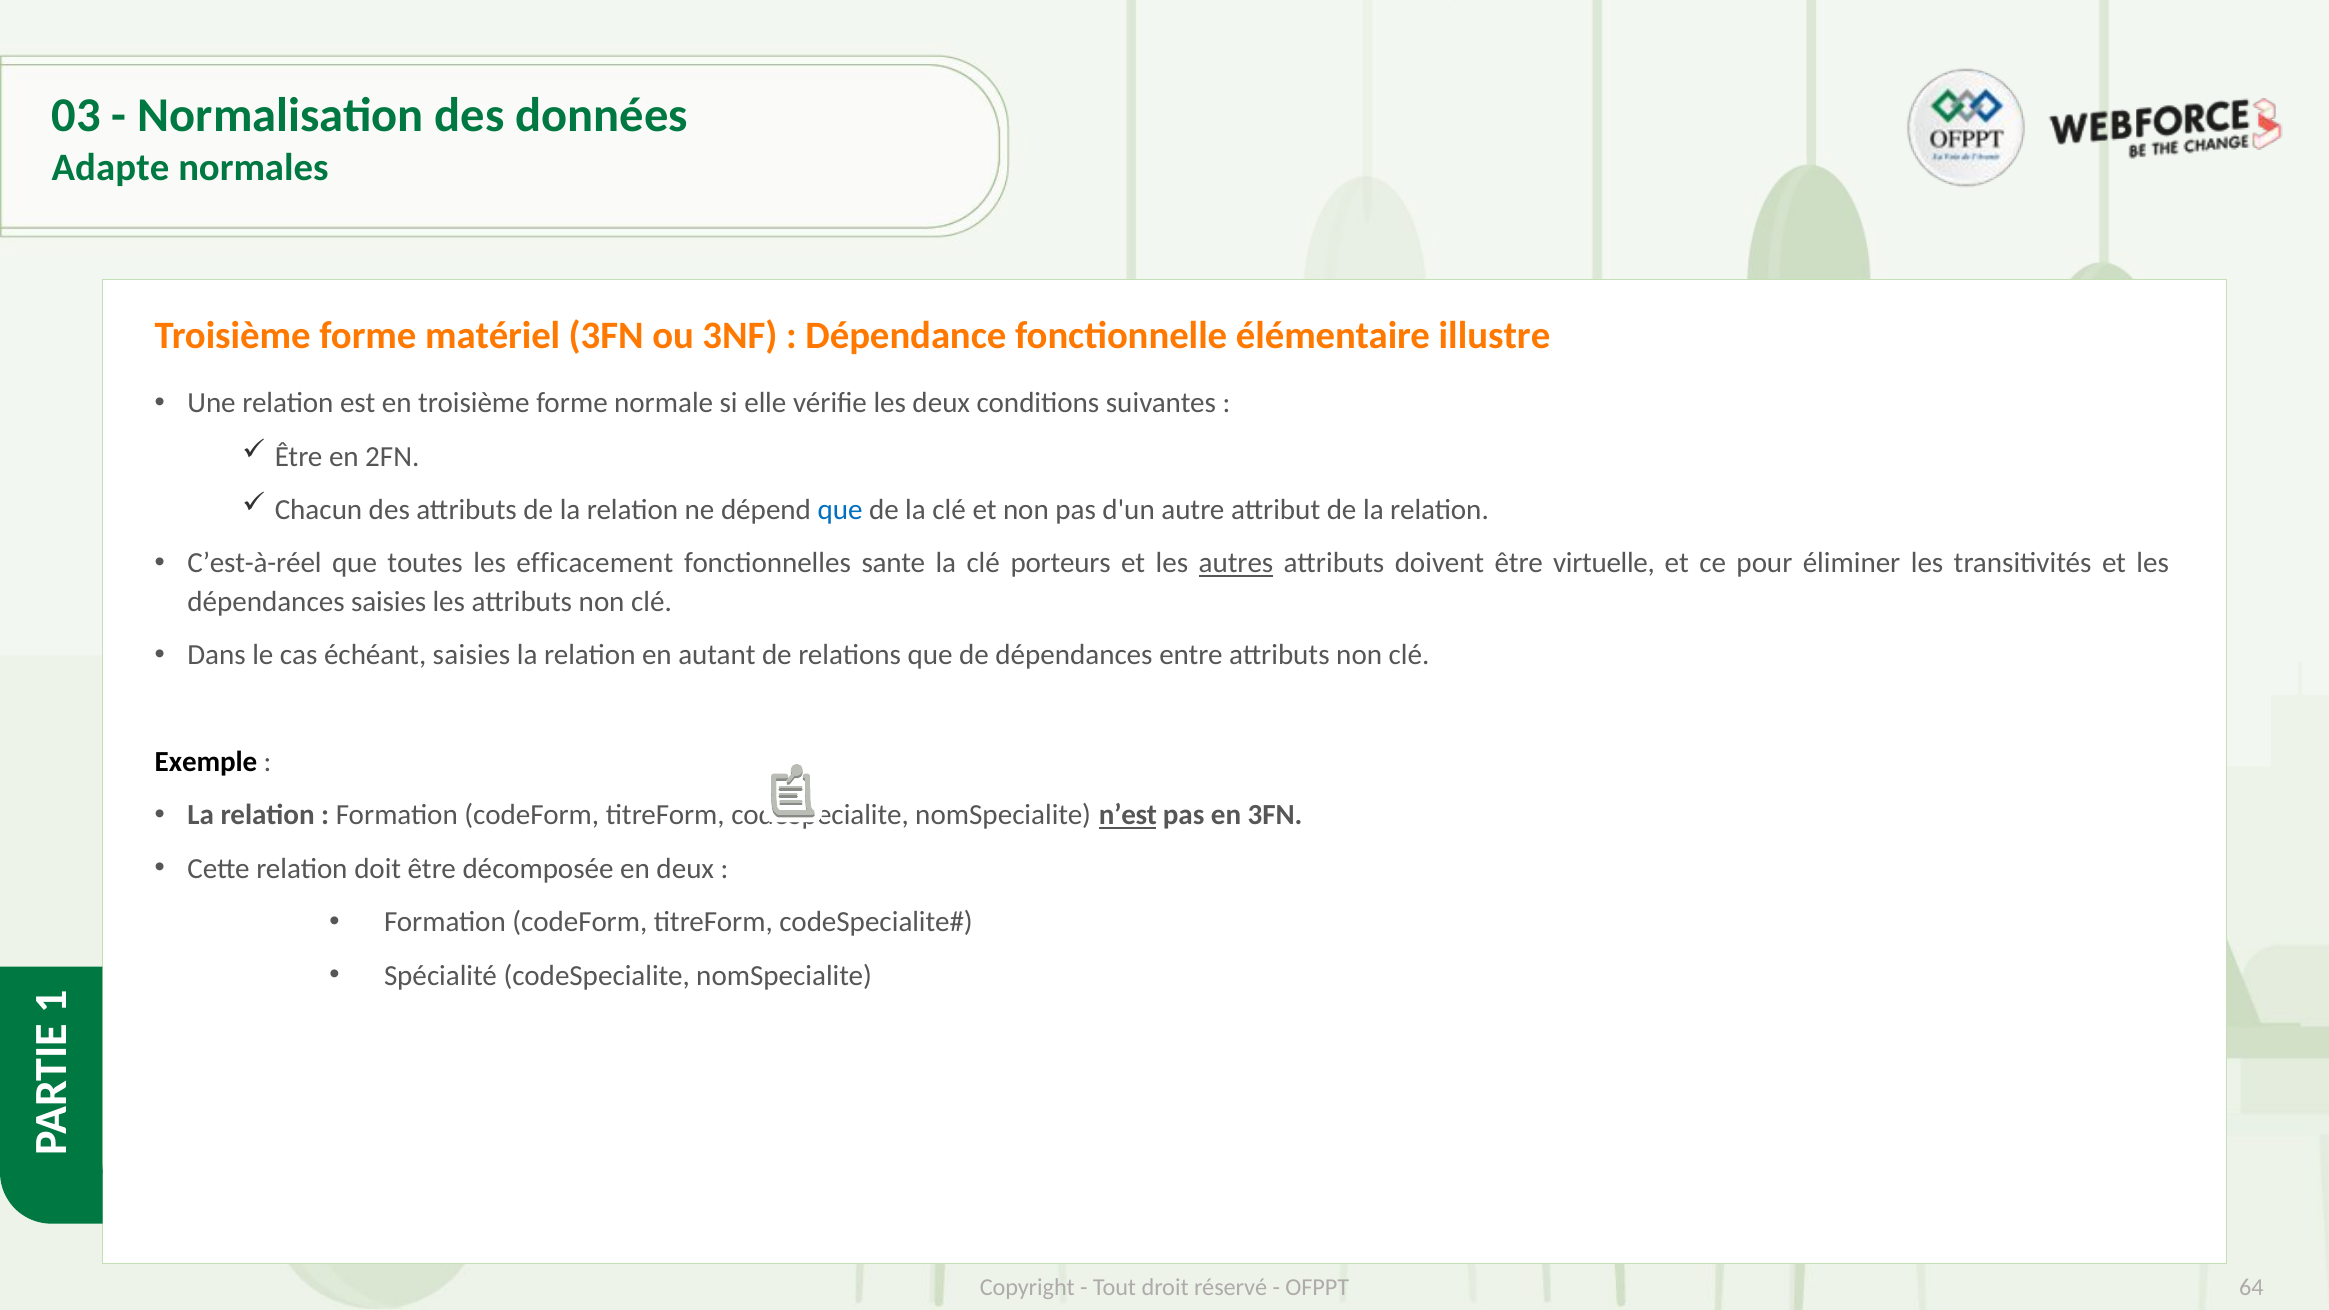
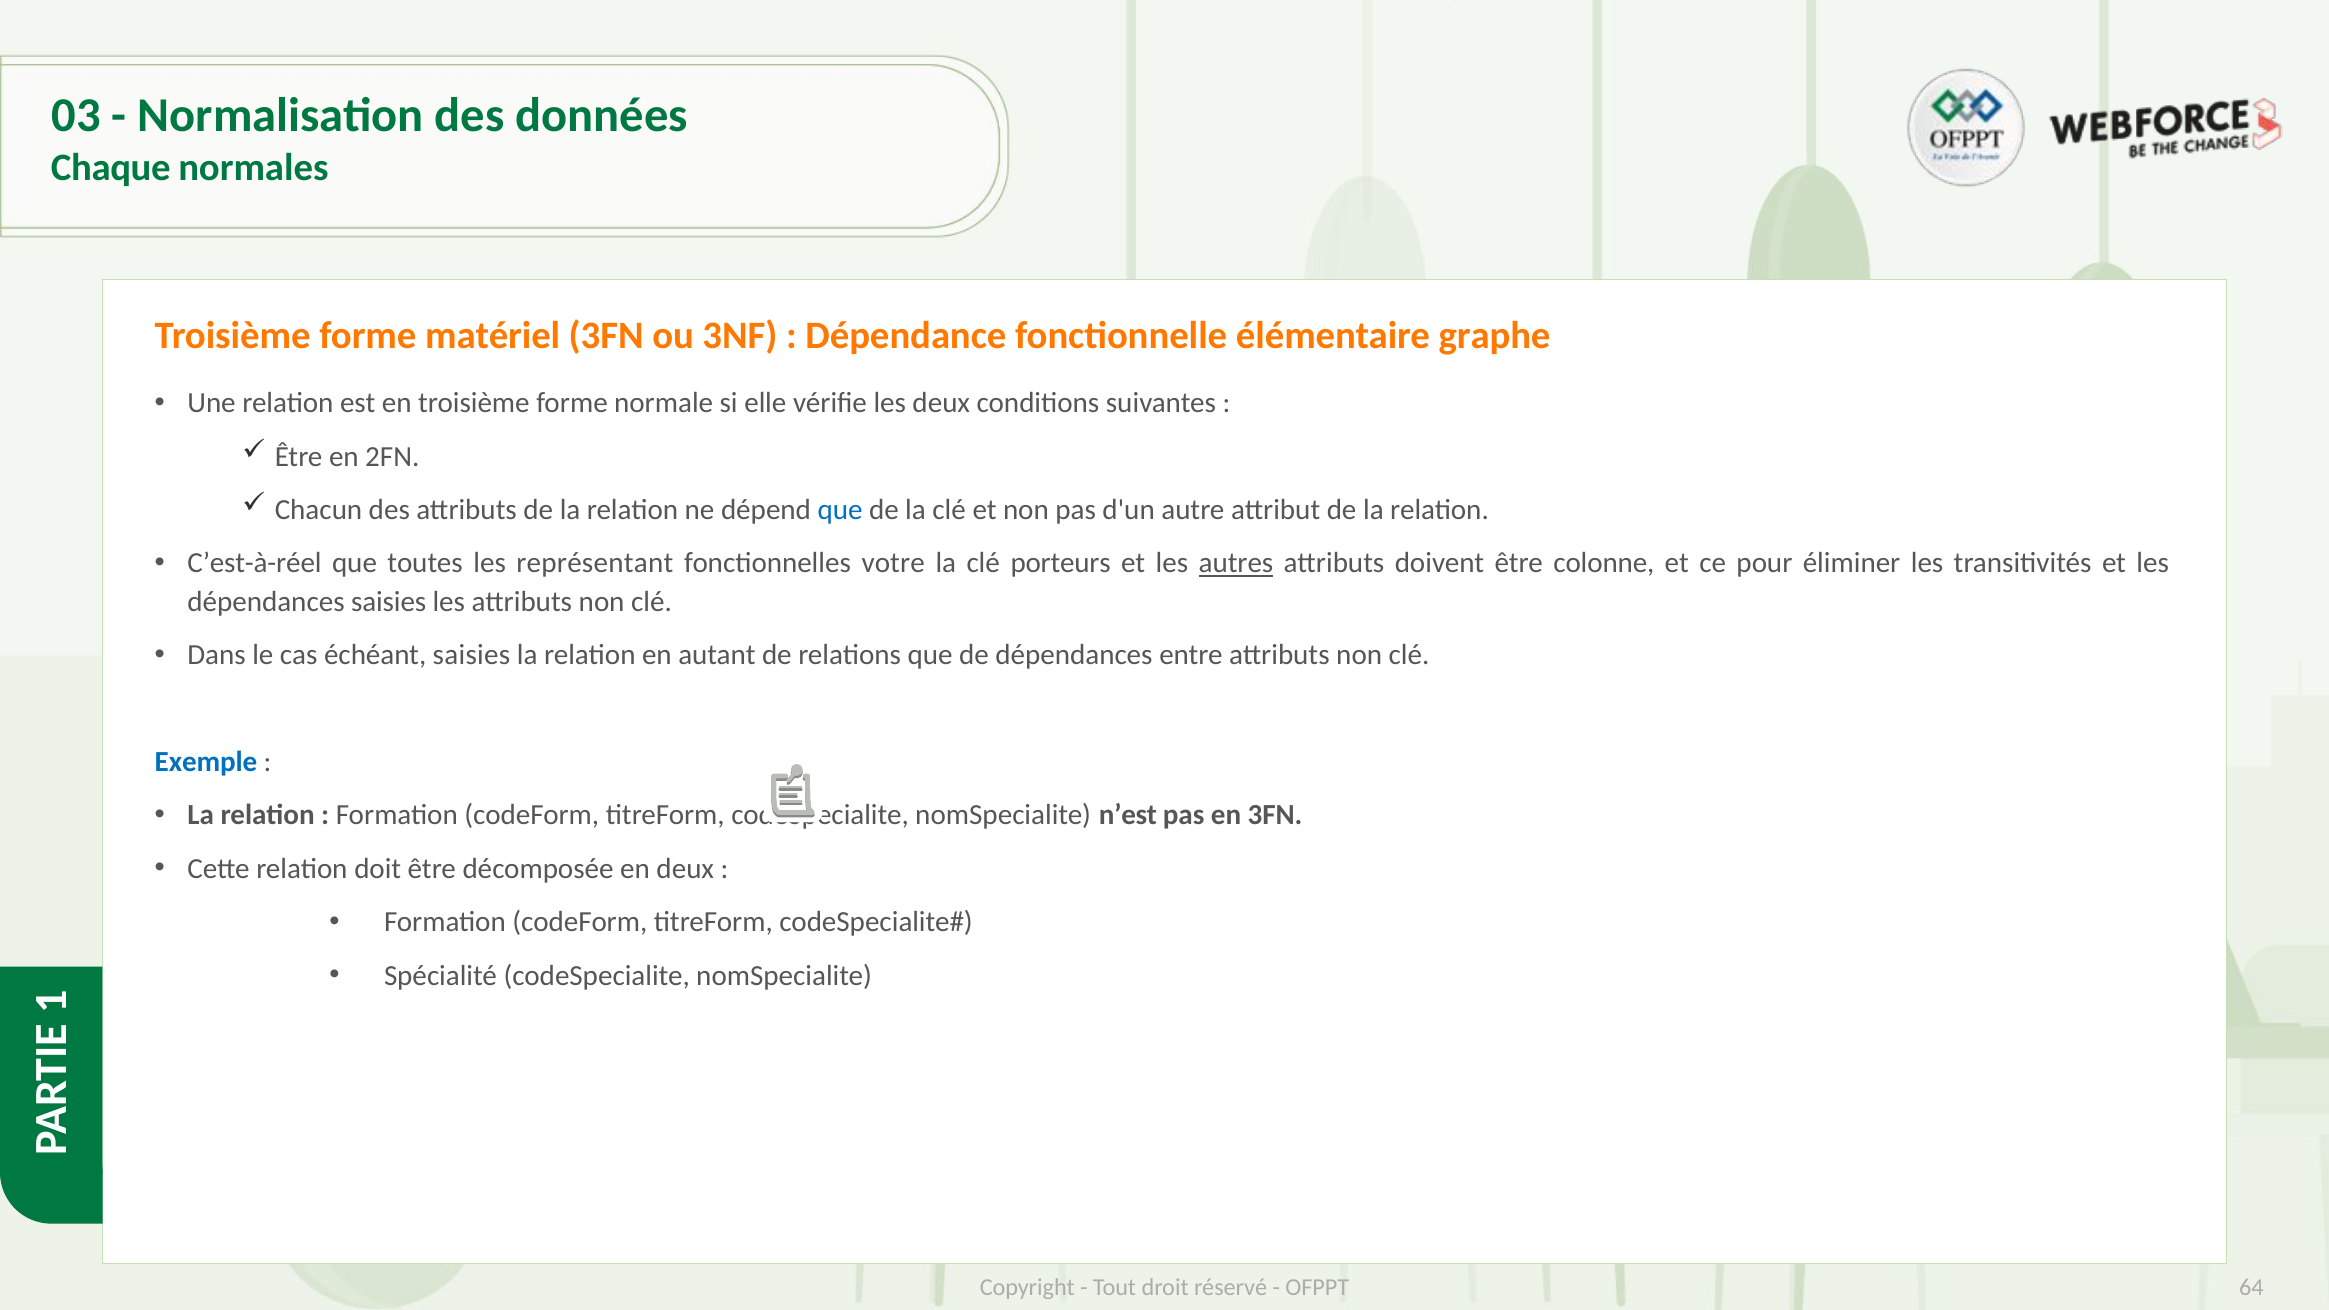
Adapte: Adapte -> Chaque
illustre: illustre -> graphe
efficacement: efficacement -> représentant
sante: sante -> votre
virtuelle: virtuelle -> colonne
Exemple colour: black -> blue
n’est underline: present -> none
